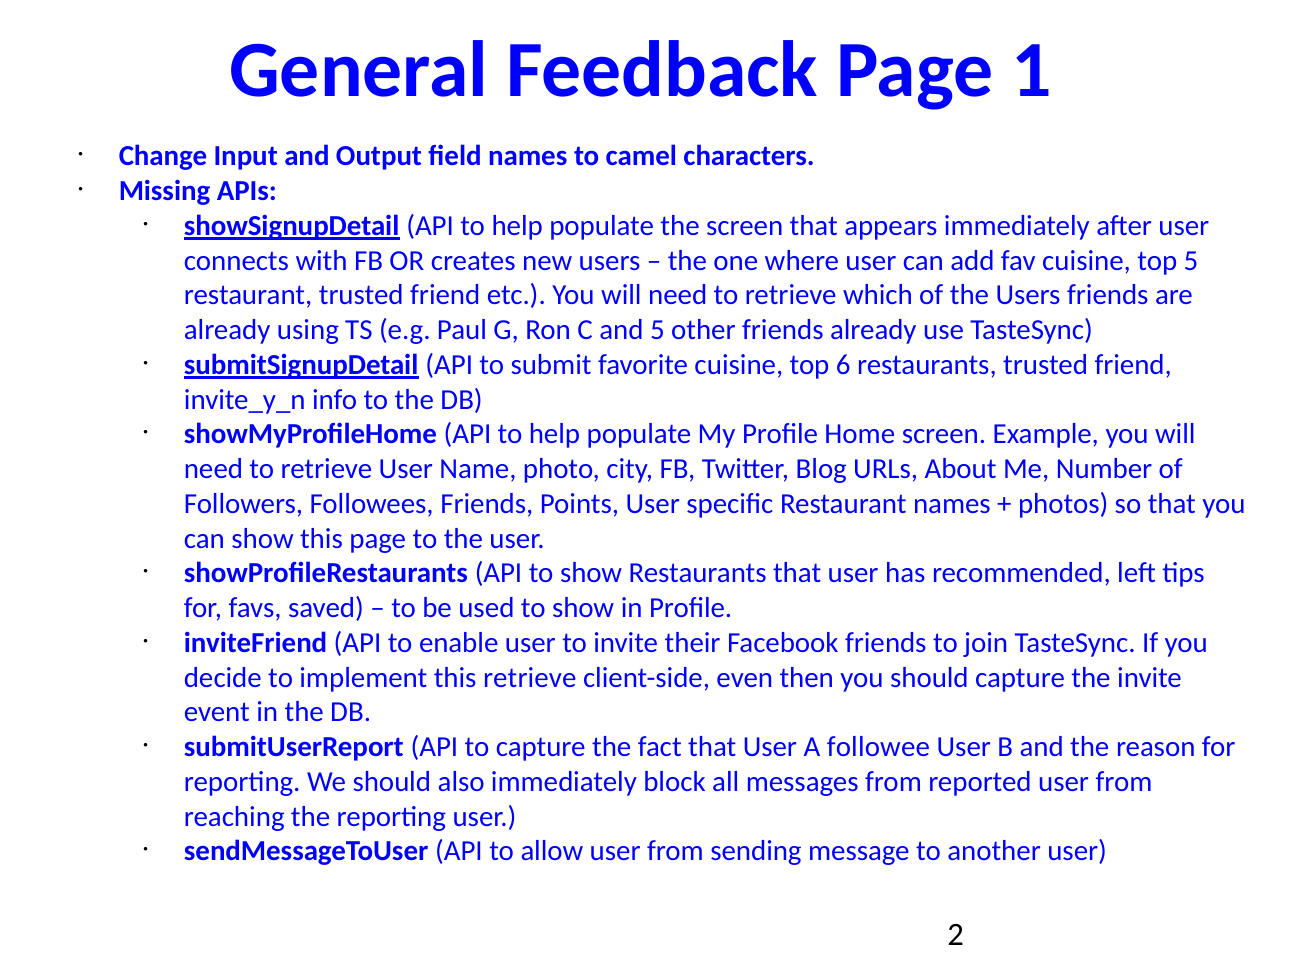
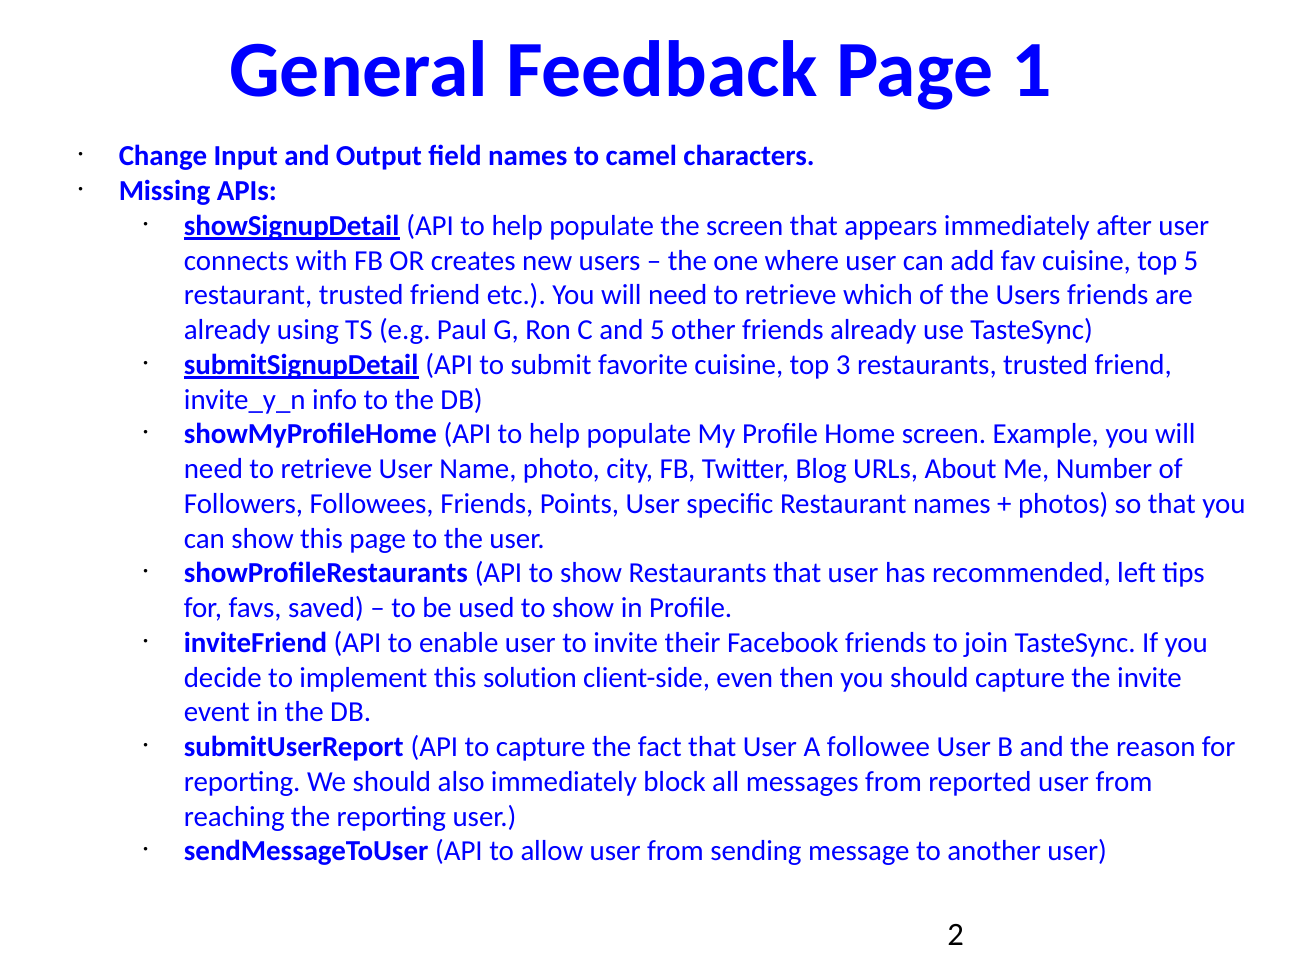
6: 6 -> 3
this retrieve: retrieve -> solution
